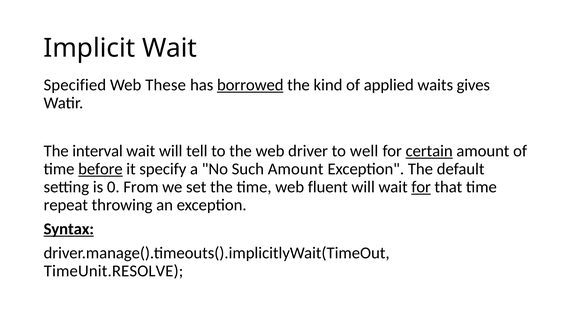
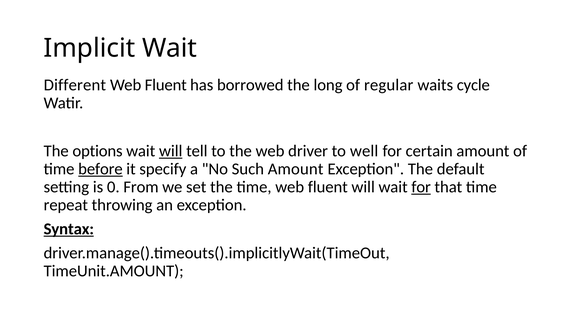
Specified: Specified -> Different
These at (166, 85): These -> Fluent
borrowed underline: present -> none
kind: kind -> long
applied: applied -> regular
gives: gives -> cycle
interval: interval -> options
will at (171, 151) underline: none -> present
certain underline: present -> none
TimeUnit.RESOLVE: TimeUnit.RESOLVE -> TimeUnit.AMOUNT
